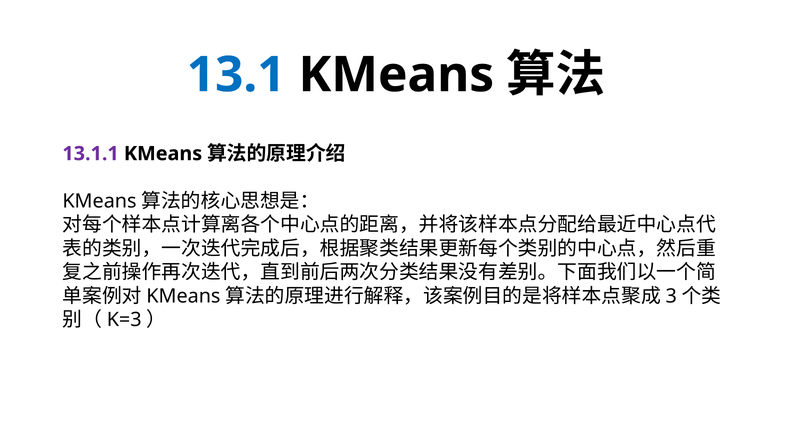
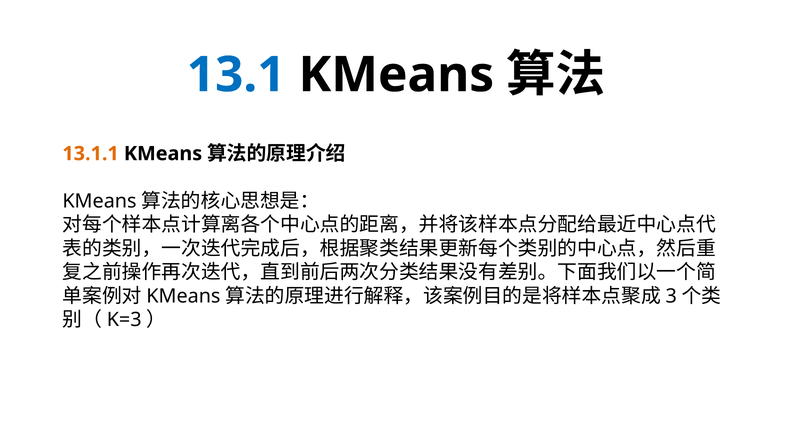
13.1.1 colour: purple -> orange
